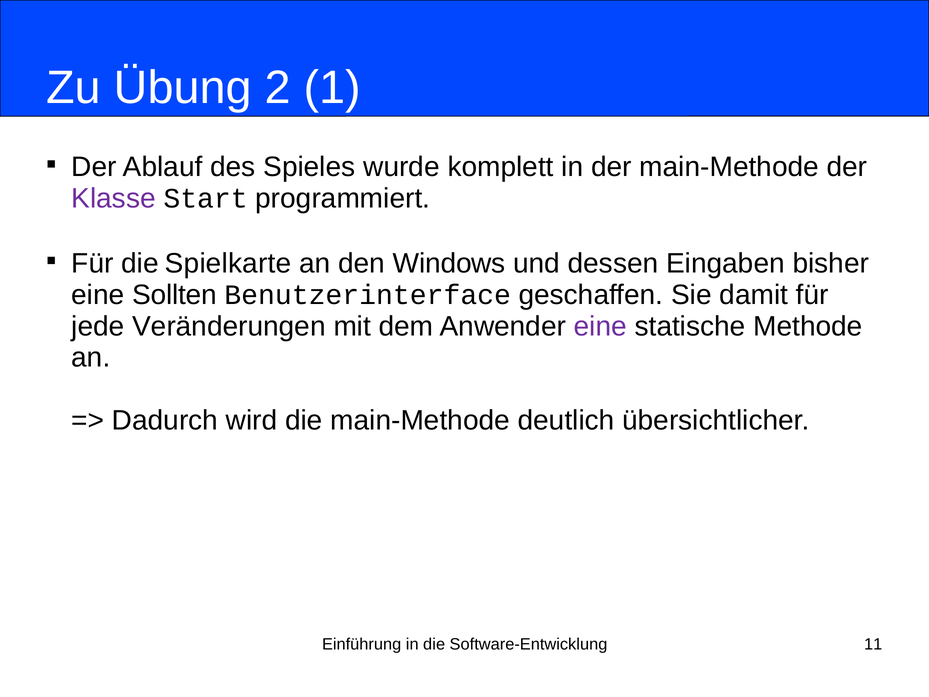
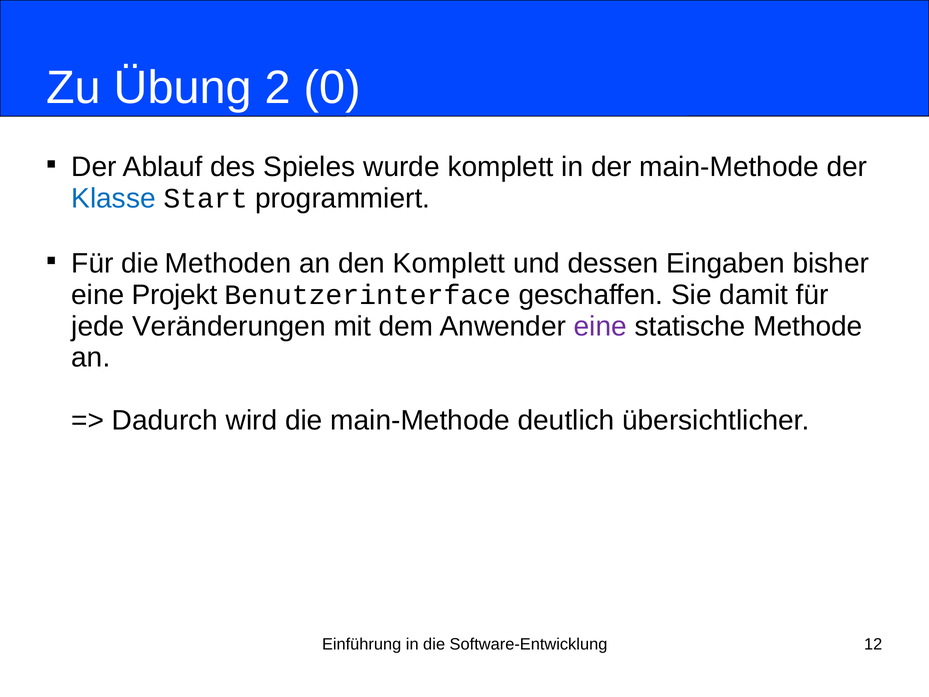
1: 1 -> 0
Klasse colour: purple -> blue
Spielkarte: Spielkarte -> Methoden
den Windows: Windows -> Komplett
Sollten: Sollten -> Projekt
11: 11 -> 12
